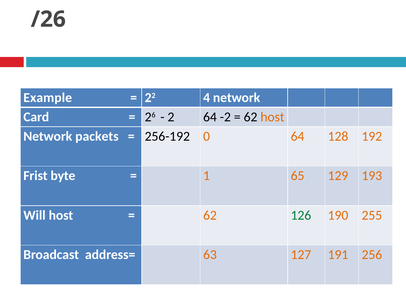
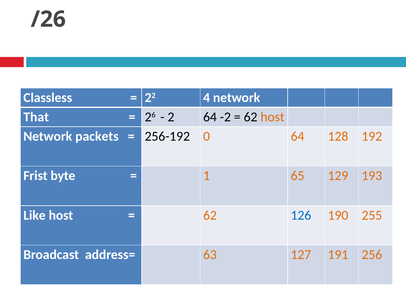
Example: Example -> Classless
Card: Card -> That
Will: Will -> Like
126 colour: green -> blue
